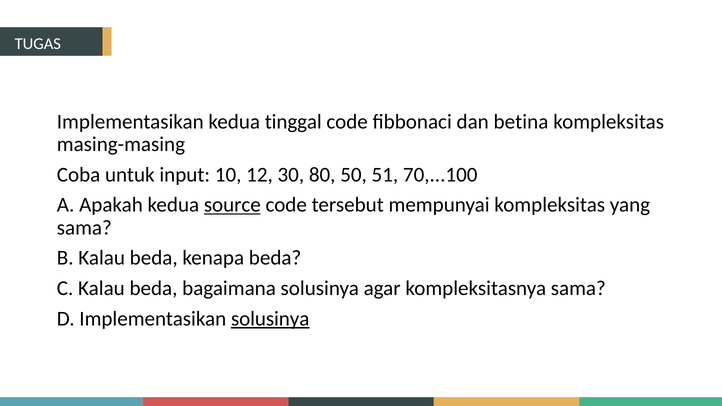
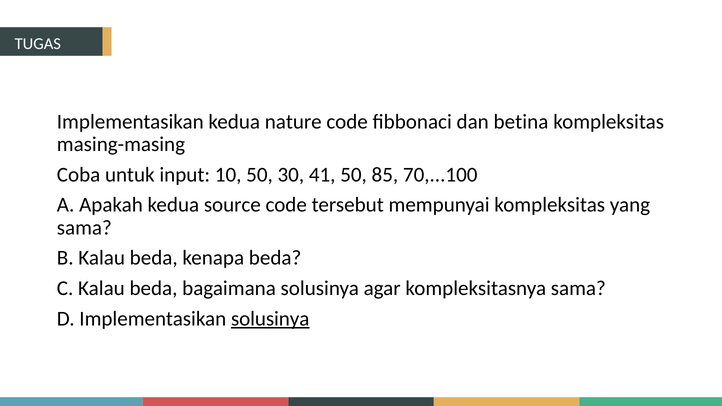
tinggal: tinggal -> nature
10 12: 12 -> 50
80: 80 -> 41
51: 51 -> 85
source underline: present -> none
